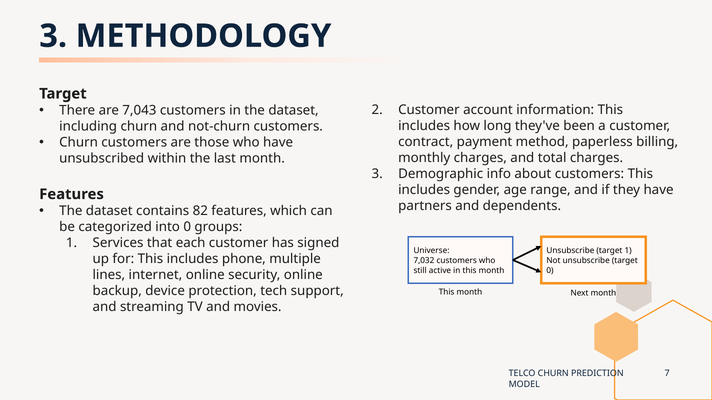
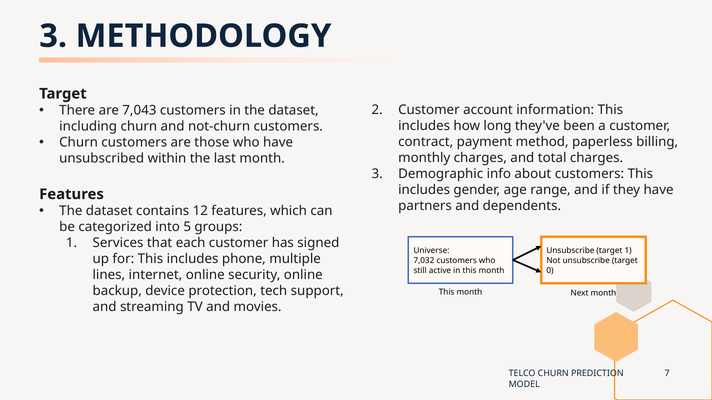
82: 82 -> 12
into 0: 0 -> 5
